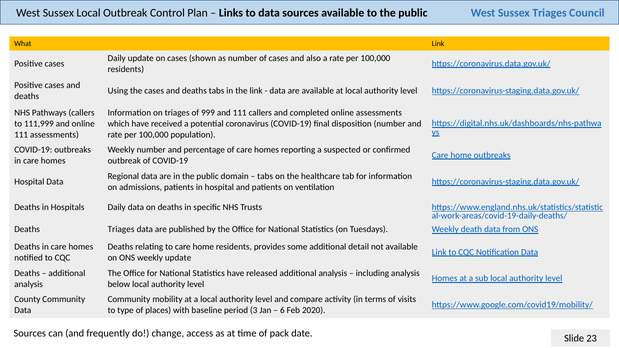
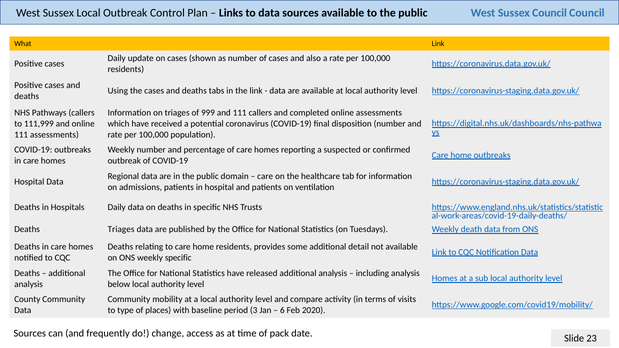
Sussex Triages: Triages -> Council
tabs at (265, 176): tabs -> care
weekly update: update -> specific
